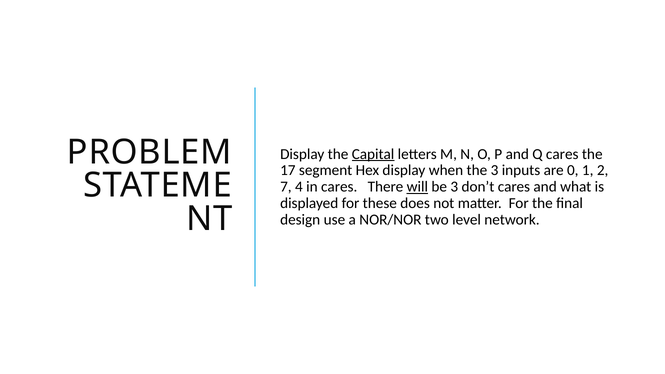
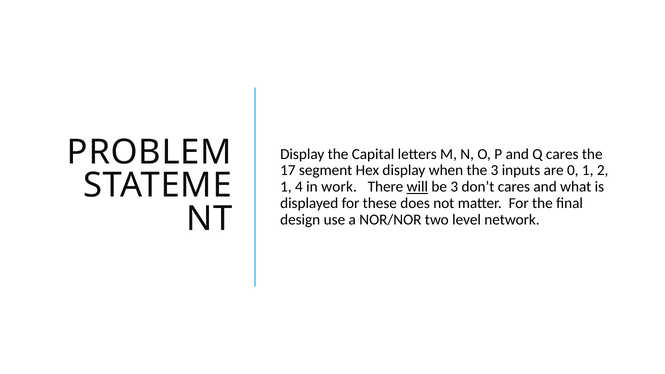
Capital underline: present -> none
7 at (286, 187): 7 -> 1
in cares: cares -> work
